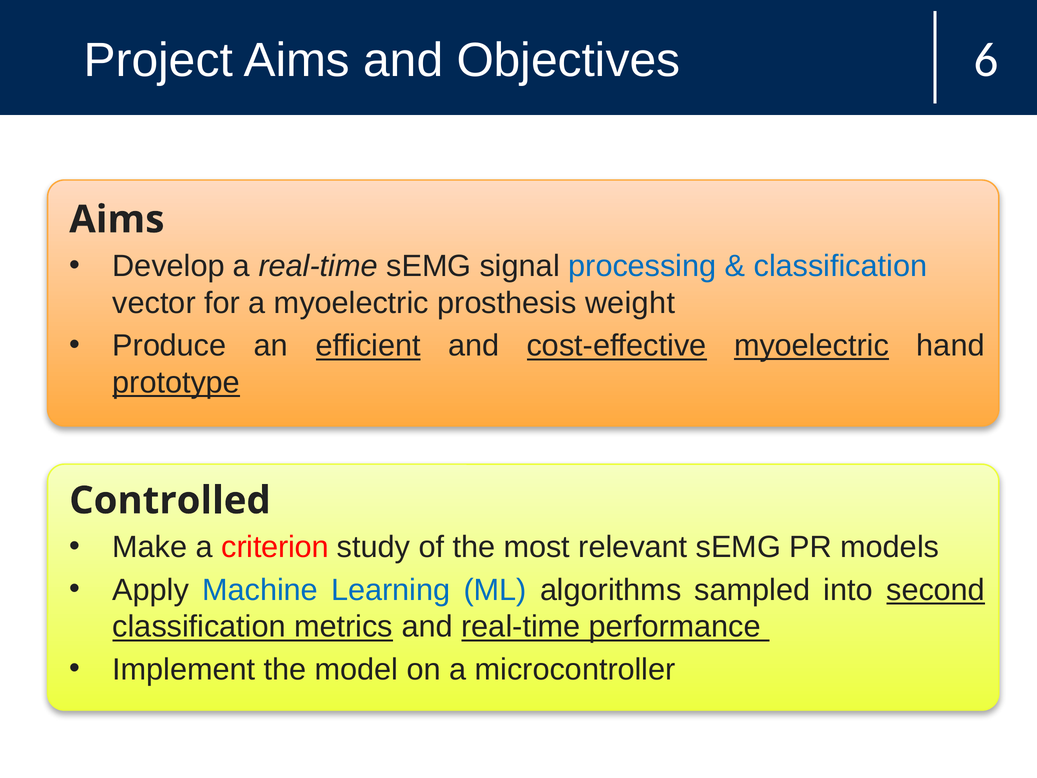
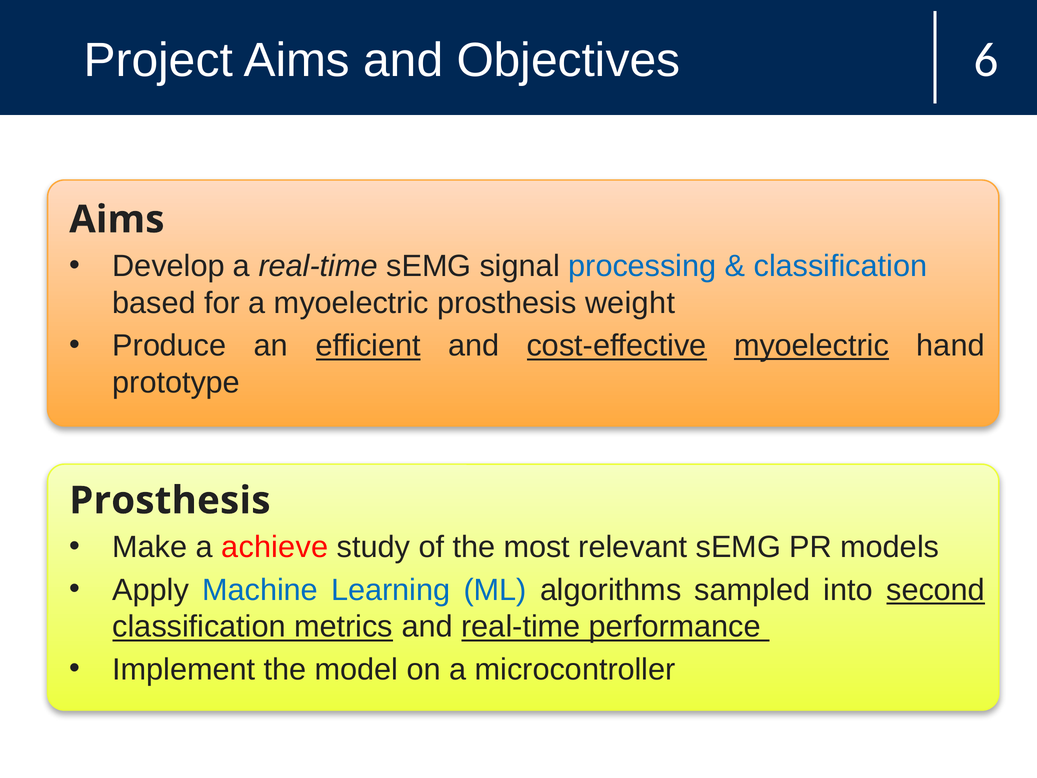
vector: vector -> based
prototype underline: present -> none
Controlled at (170, 500): Controlled -> Prosthesis
criterion: criterion -> achieve
